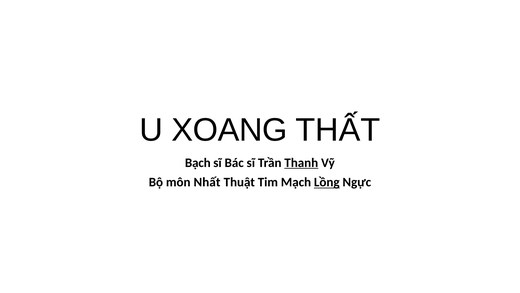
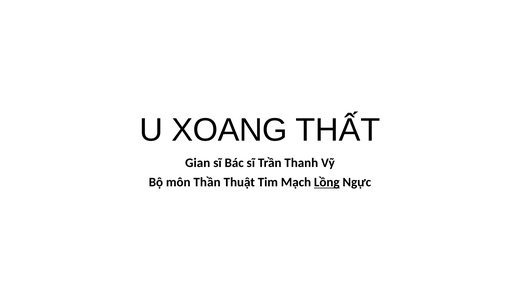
Bạch: Bạch -> Gian
Thanh underline: present -> none
Nhất: Nhất -> Thần
